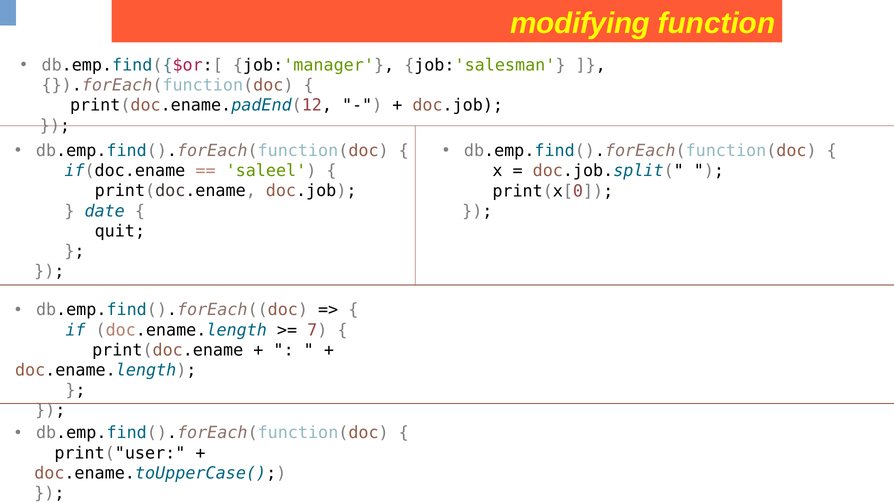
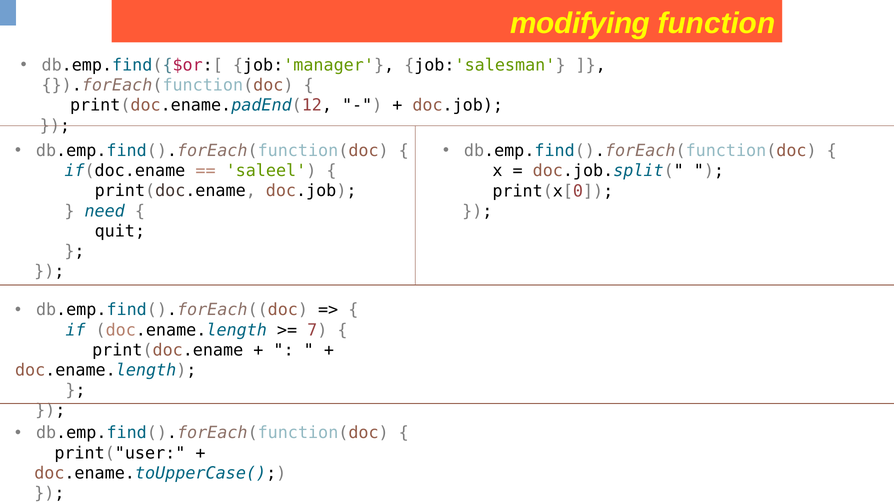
date: date -> need
